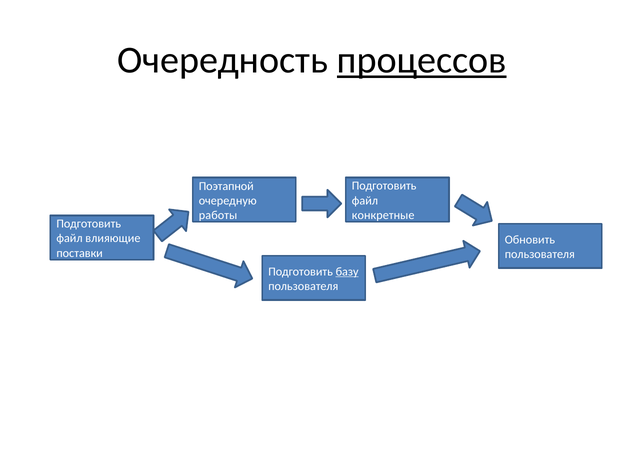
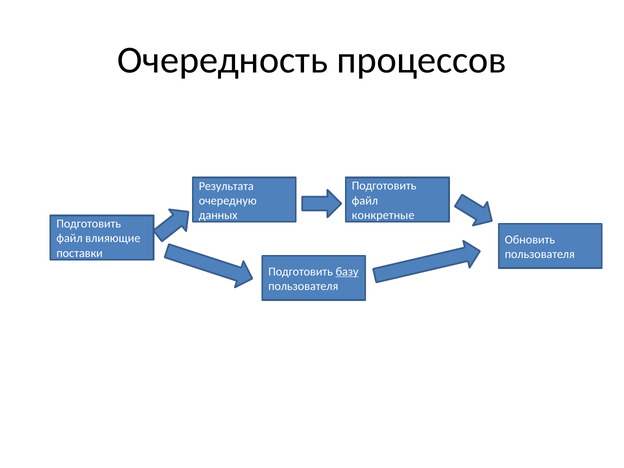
процессов underline: present -> none
Поэтапной: Поэтапной -> Результата
работы: работы -> данных
